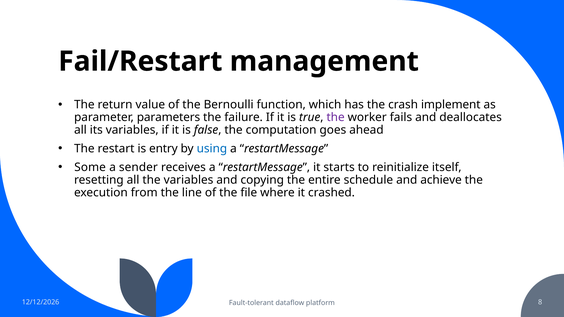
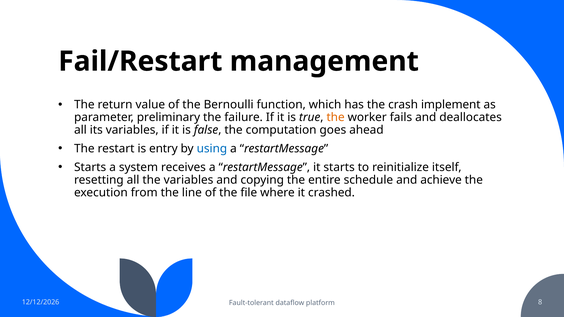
parameters: parameters -> preliminary
the at (336, 117) colour: purple -> orange
Some at (90, 167): Some -> Starts
sender: sender -> system
